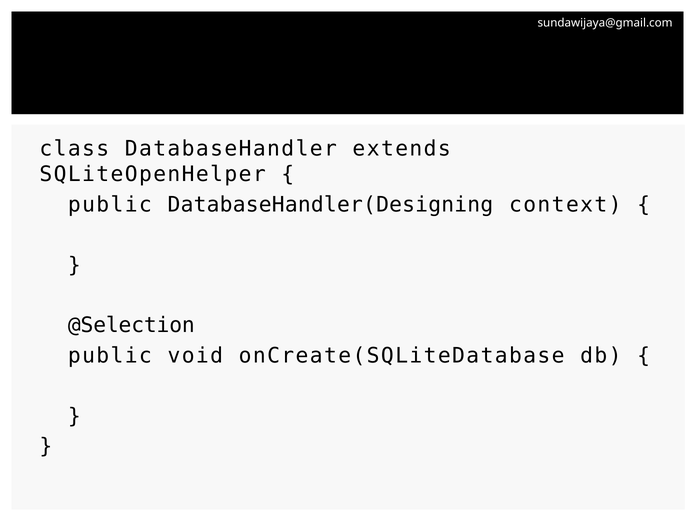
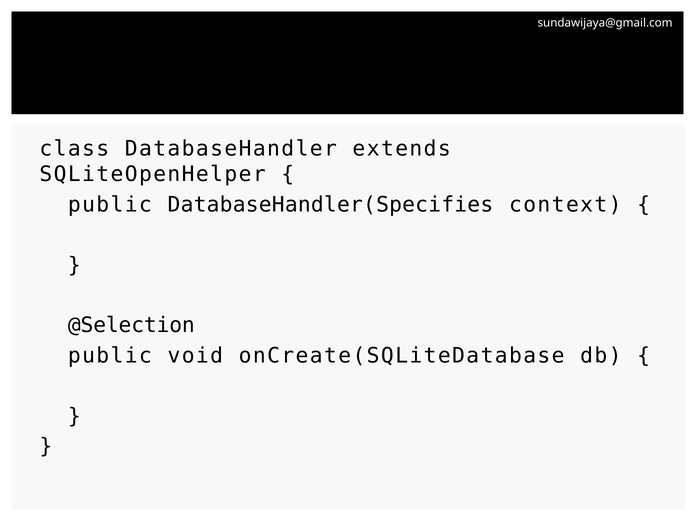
DatabaseHandler(Designing: DatabaseHandler(Designing -> DatabaseHandler(Specifies
